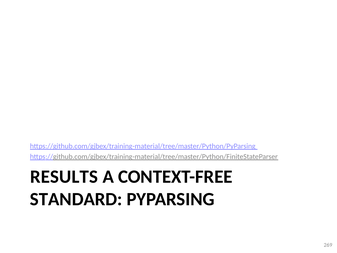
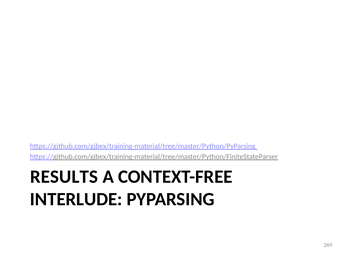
STANDARD: STANDARD -> INTERLUDE
